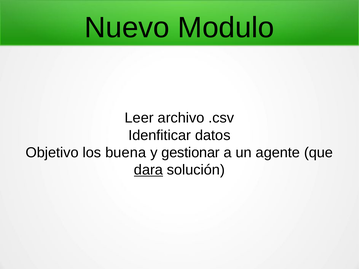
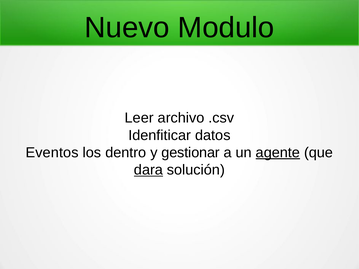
Objetivo: Objetivo -> Eventos
buena: buena -> dentro
agente underline: none -> present
